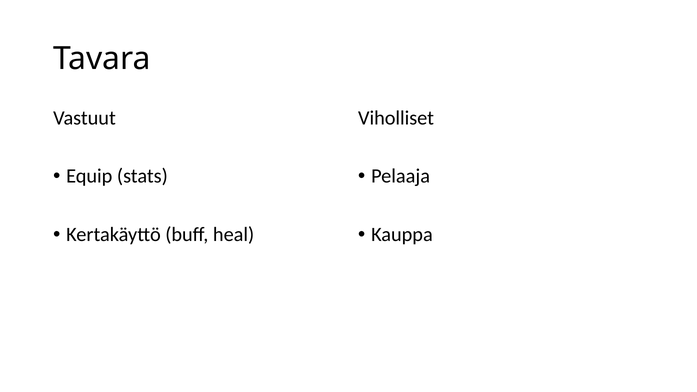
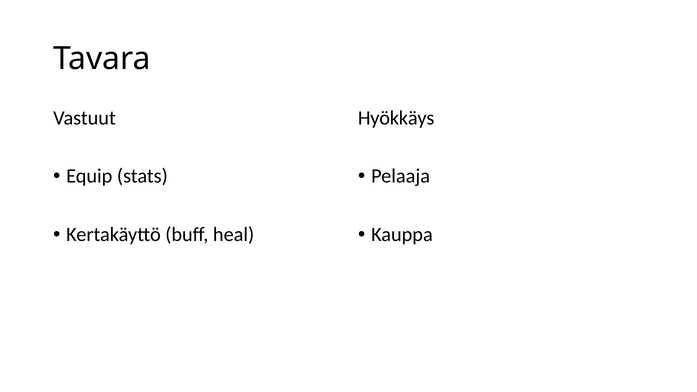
Viholliset: Viholliset -> Hyökkäys
